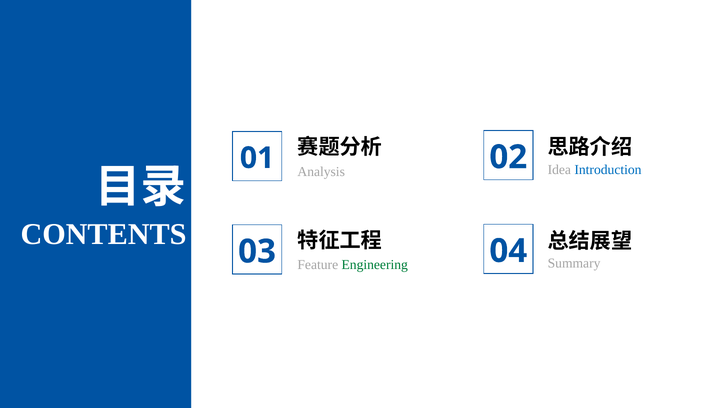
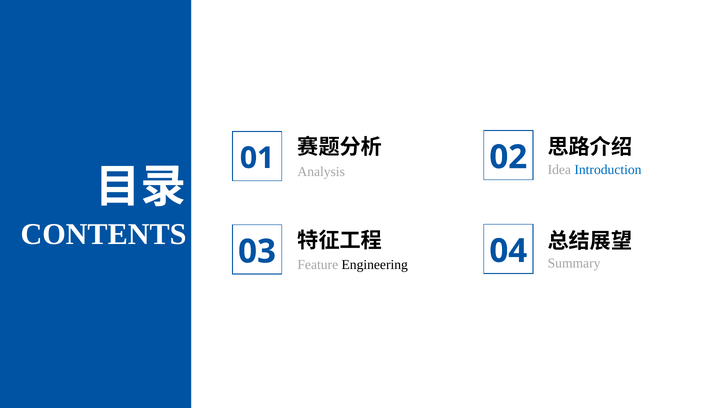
Engineering colour: green -> black
